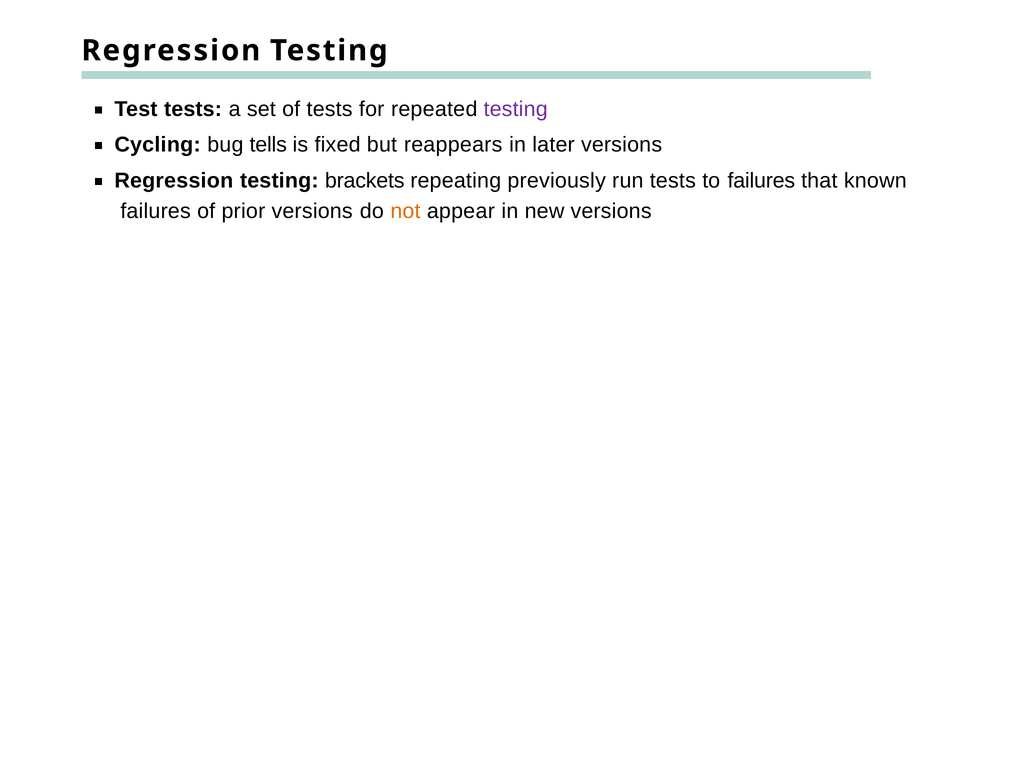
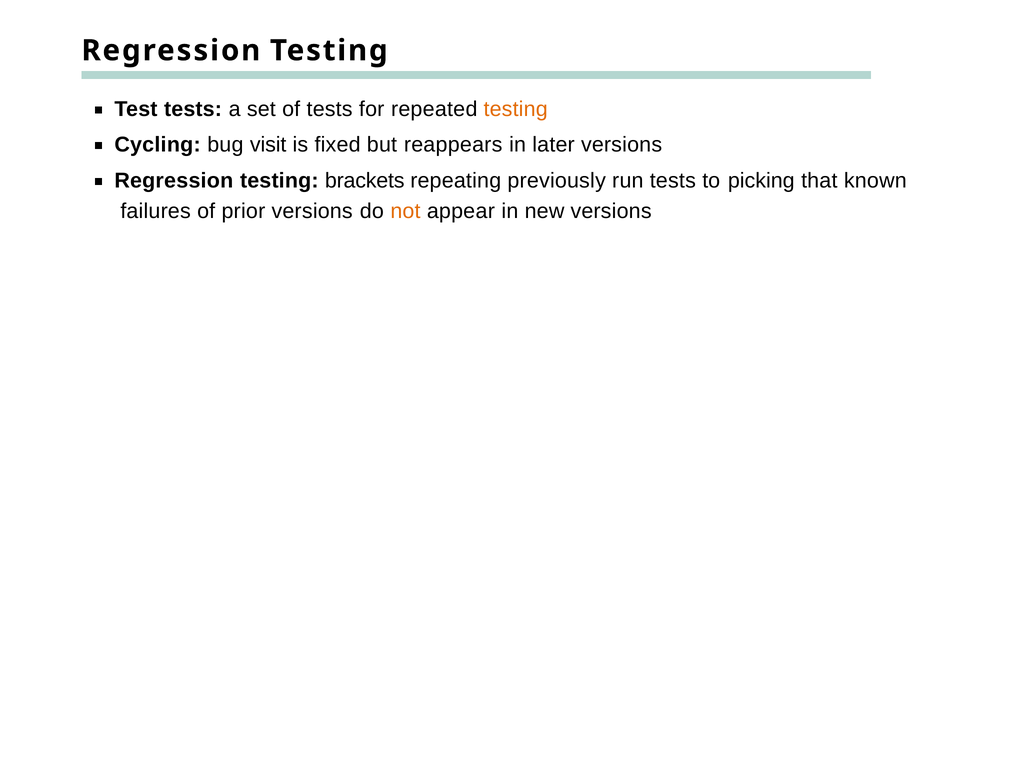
testing at (516, 109) colour: purple -> orange
tells: tells -> visit
to failures: failures -> picking
